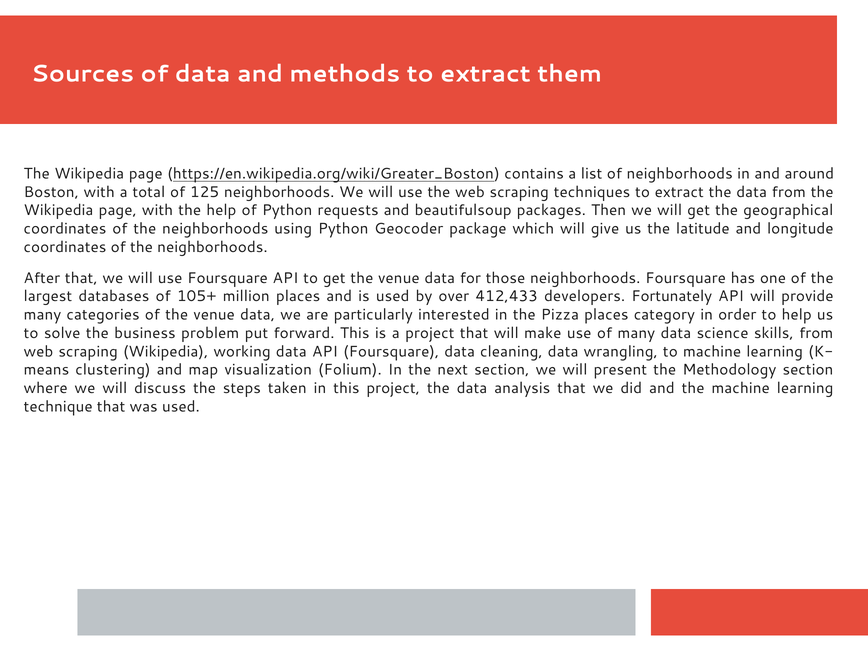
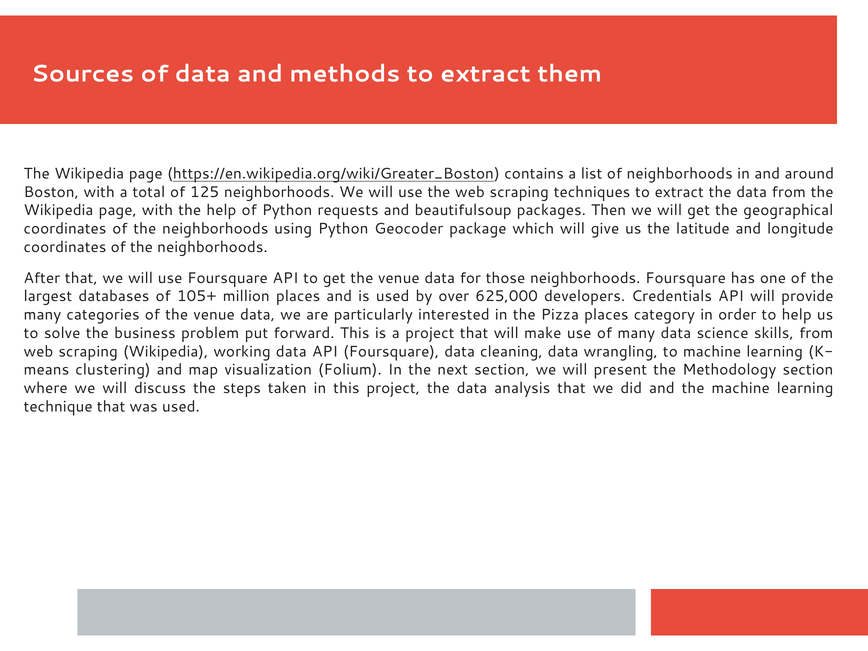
412,433: 412,433 -> 625,000
Fortunately: Fortunately -> Credentials
